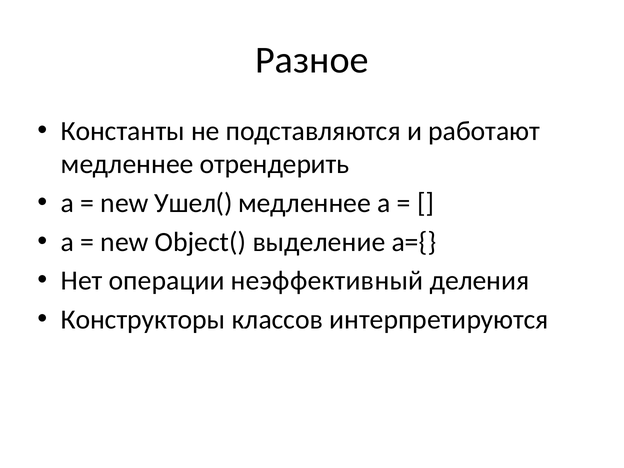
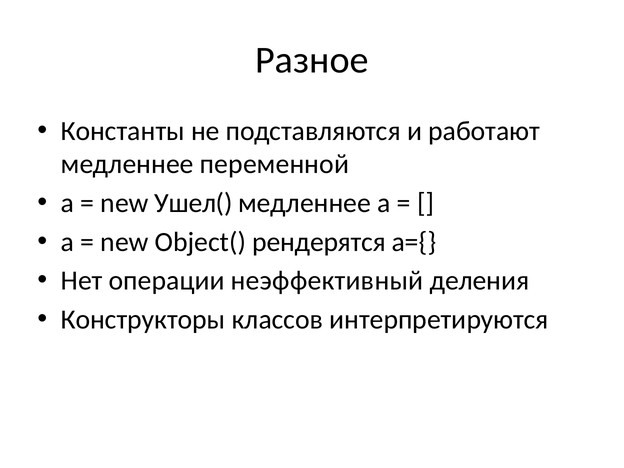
отрендерить: отрендерить -> переменной
выделение: выделение -> рендерятся
